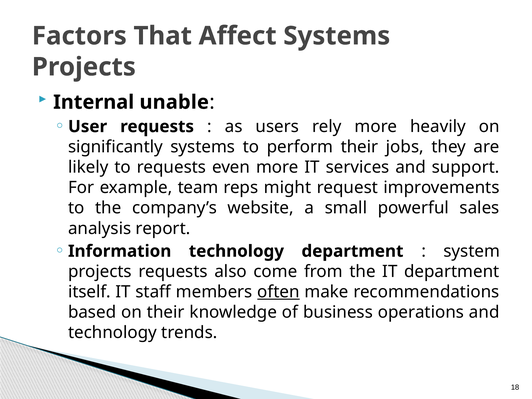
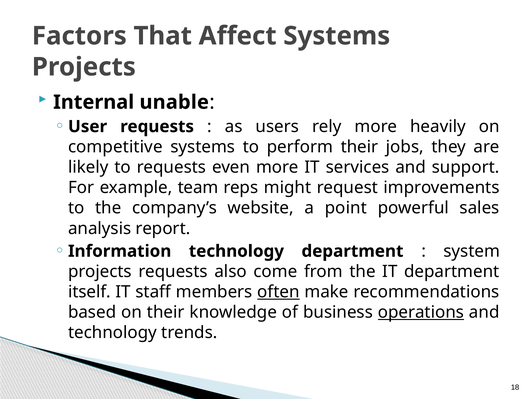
significantly: significantly -> competitive
small: small -> point
operations underline: none -> present
